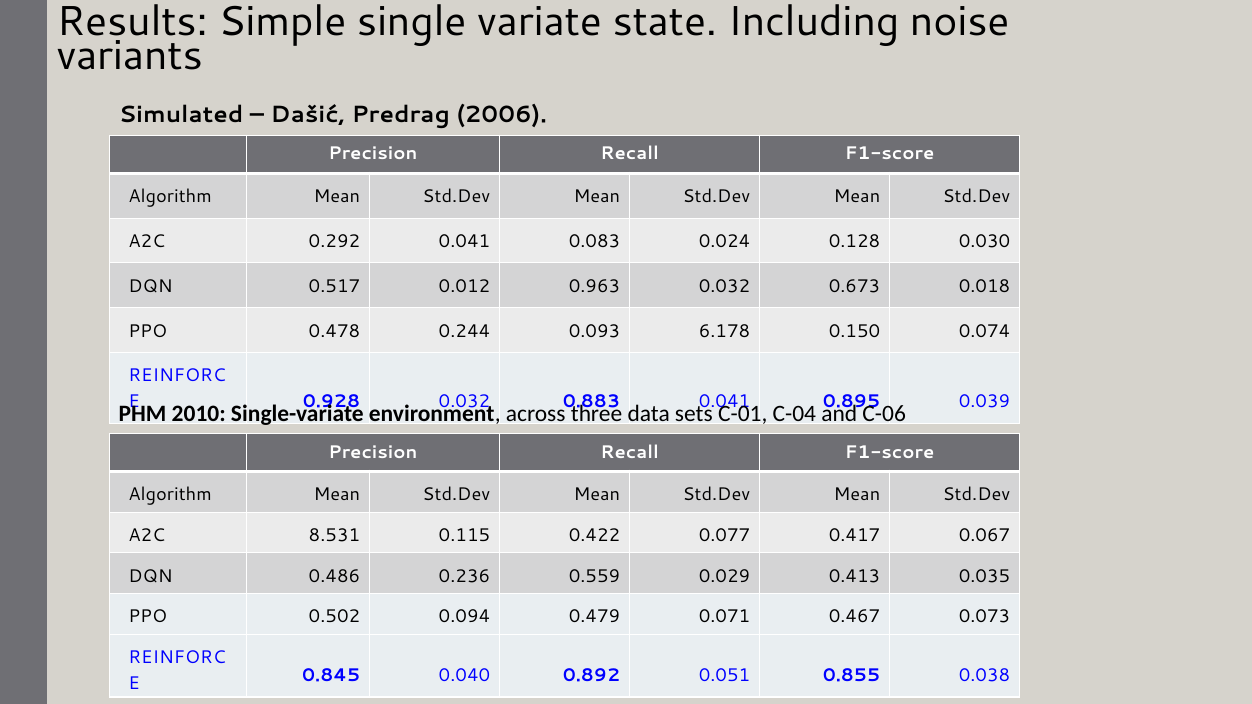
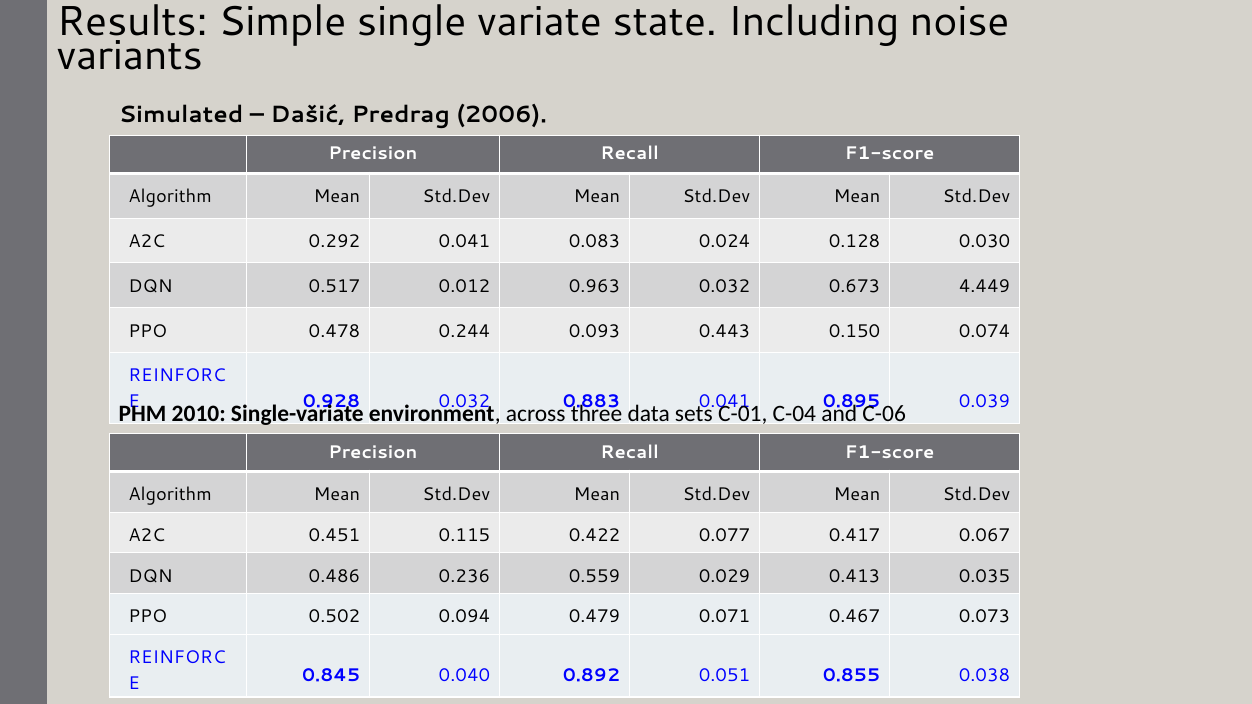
0.018: 0.018 -> 4.449
6.178: 6.178 -> 0.443
8.531: 8.531 -> 0.451
